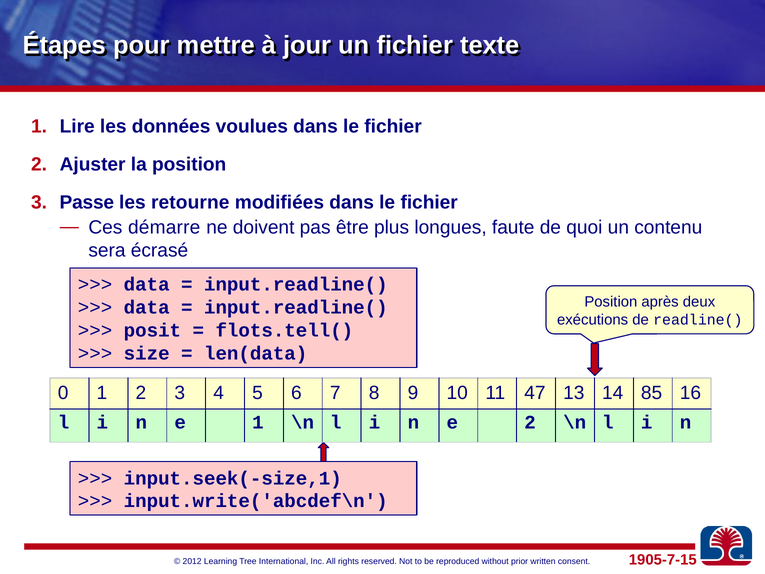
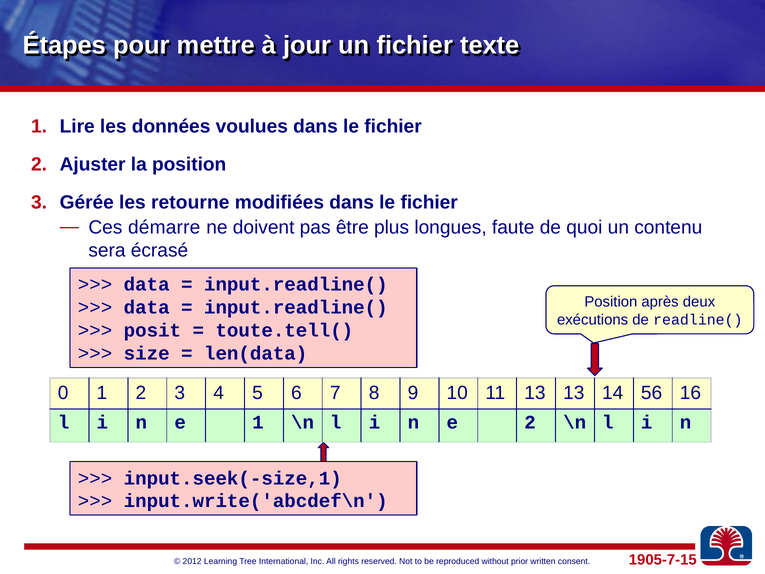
Passe: Passe -> Gérée
flots.tell(: flots.tell( -> toute.tell(
11 47: 47 -> 13
85: 85 -> 56
